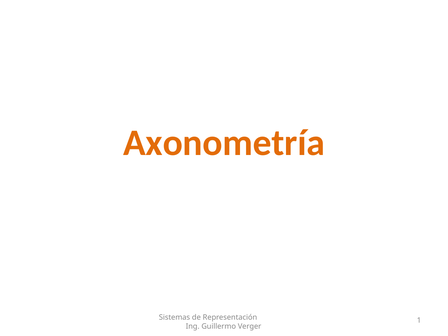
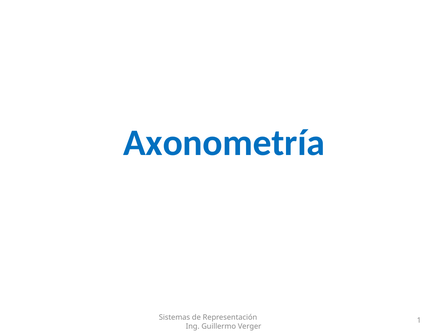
Axonometría colour: orange -> blue
